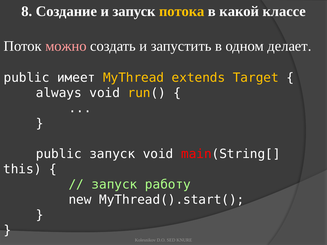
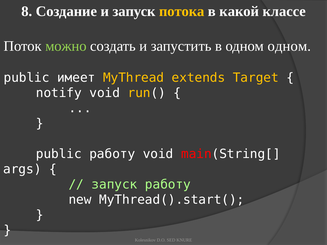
можно colour: pink -> light green
одном делает: делает -> одном
always: always -> notify
public запуск: запуск -> работу
this: this -> args
